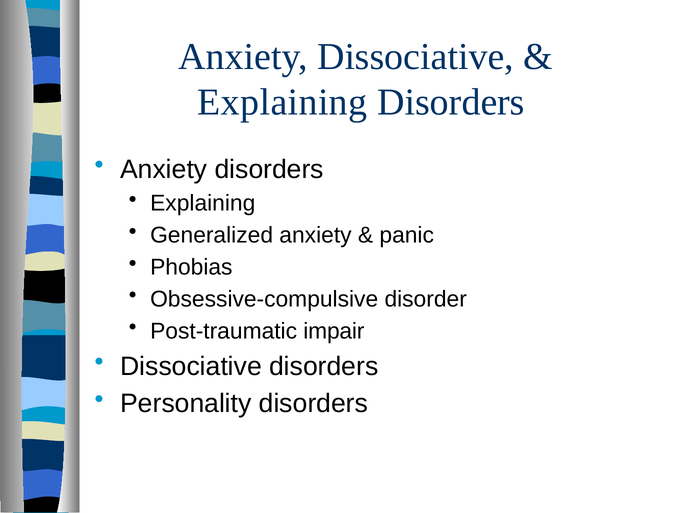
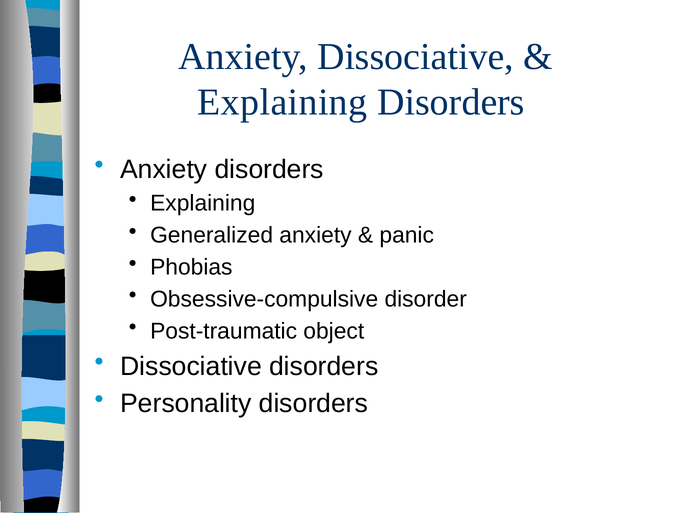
impair: impair -> object
